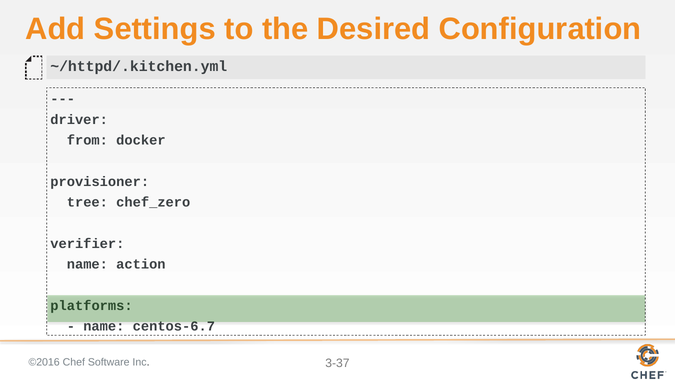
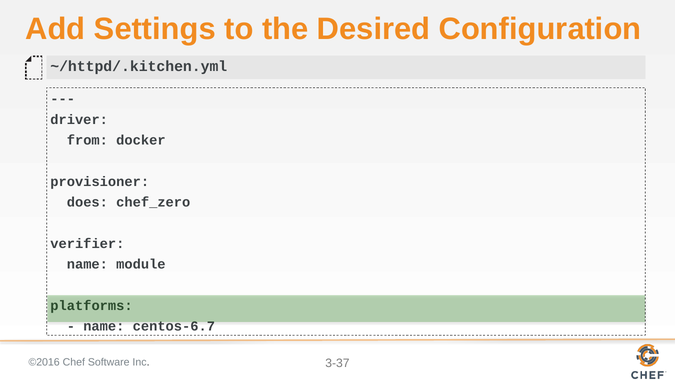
tree: tree -> does
action: action -> module
